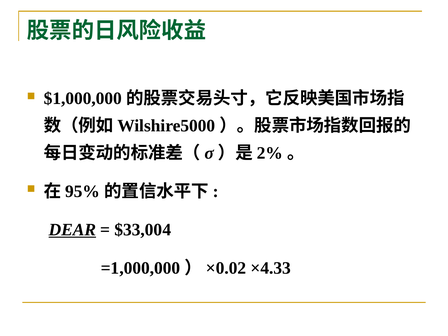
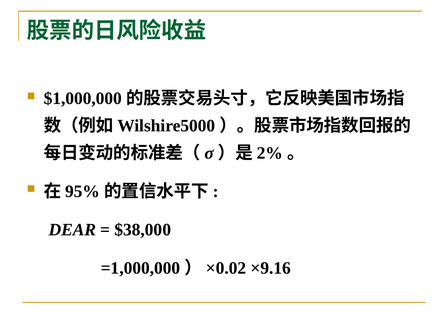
DEAR underline: present -> none
$33,004: $33,004 -> $38,000
×4.33: ×4.33 -> ×9.16
